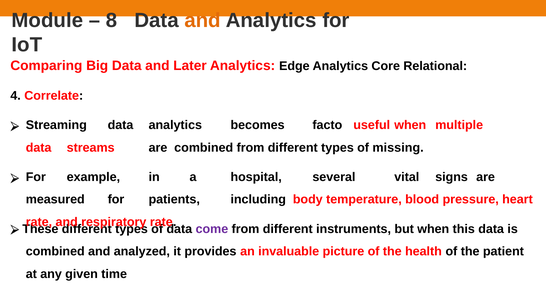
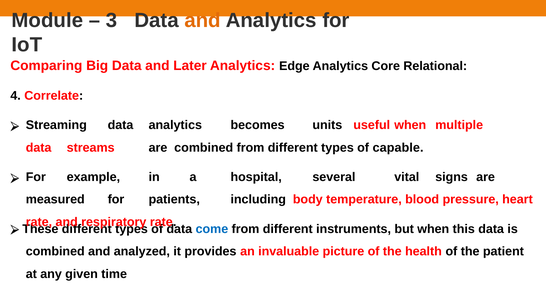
8: 8 -> 3
facto: facto -> units
missing: missing -> capable
come colour: purple -> blue
